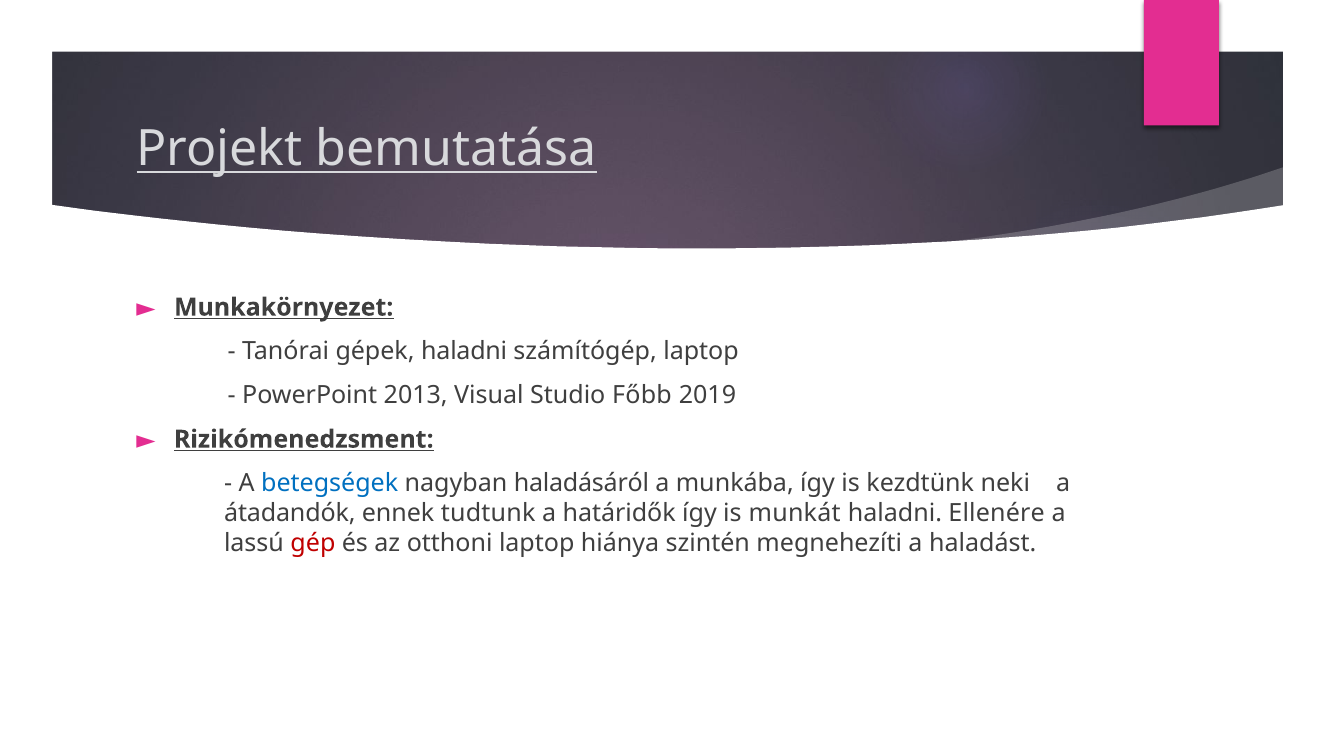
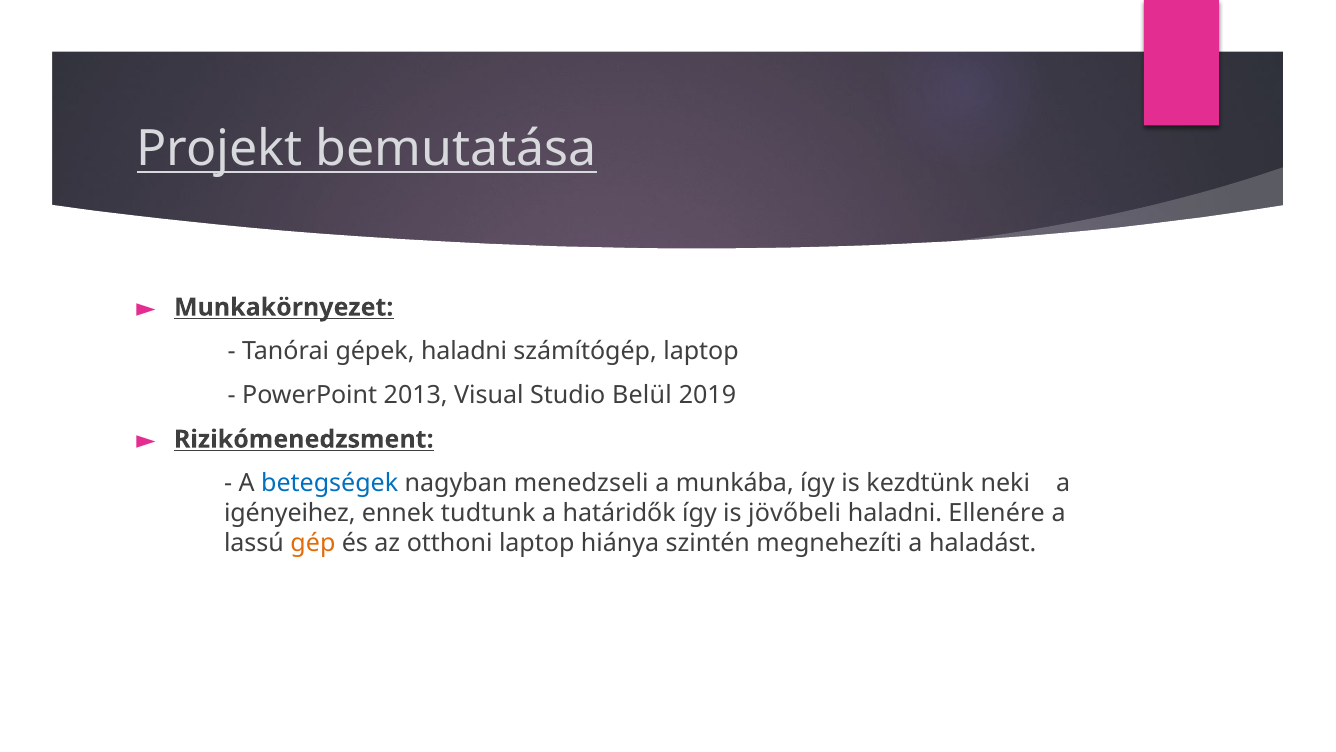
Főbb: Főbb -> Belül
haladásáról: haladásáról -> menedzseli
átadandók: átadandók -> igényeihez
munkát: munkát -> jövőbeli
gép colour: red -> orange
